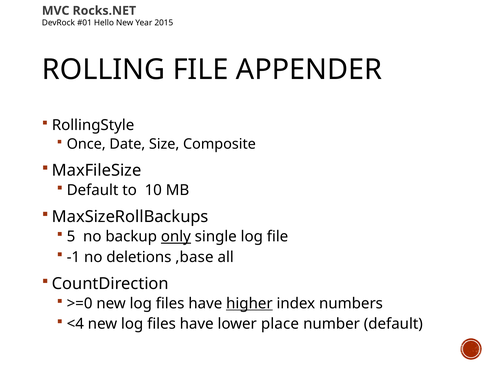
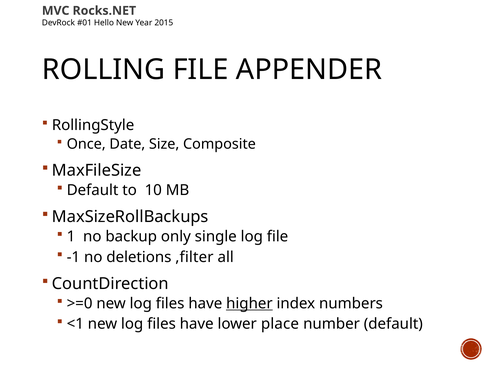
5: 5 -> 1
only underline: present -> none
,base: ,base -> ,filter
<4: <4 -> <1
